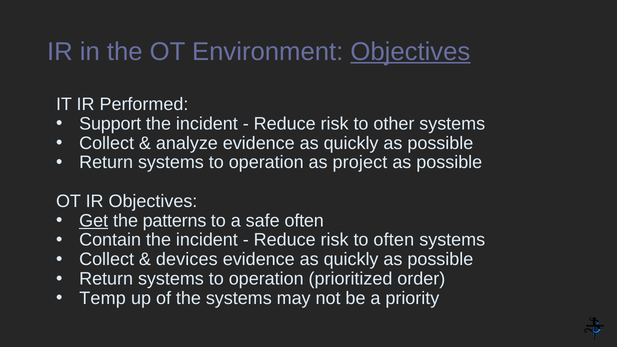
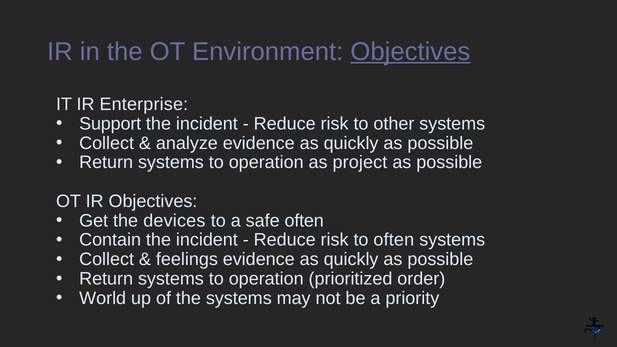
Performed: Performed -> Enterprise
Get underline: present -> none
patterns: patterns -> devices
devices: devices -> feelings
Temp: Temp -> World
